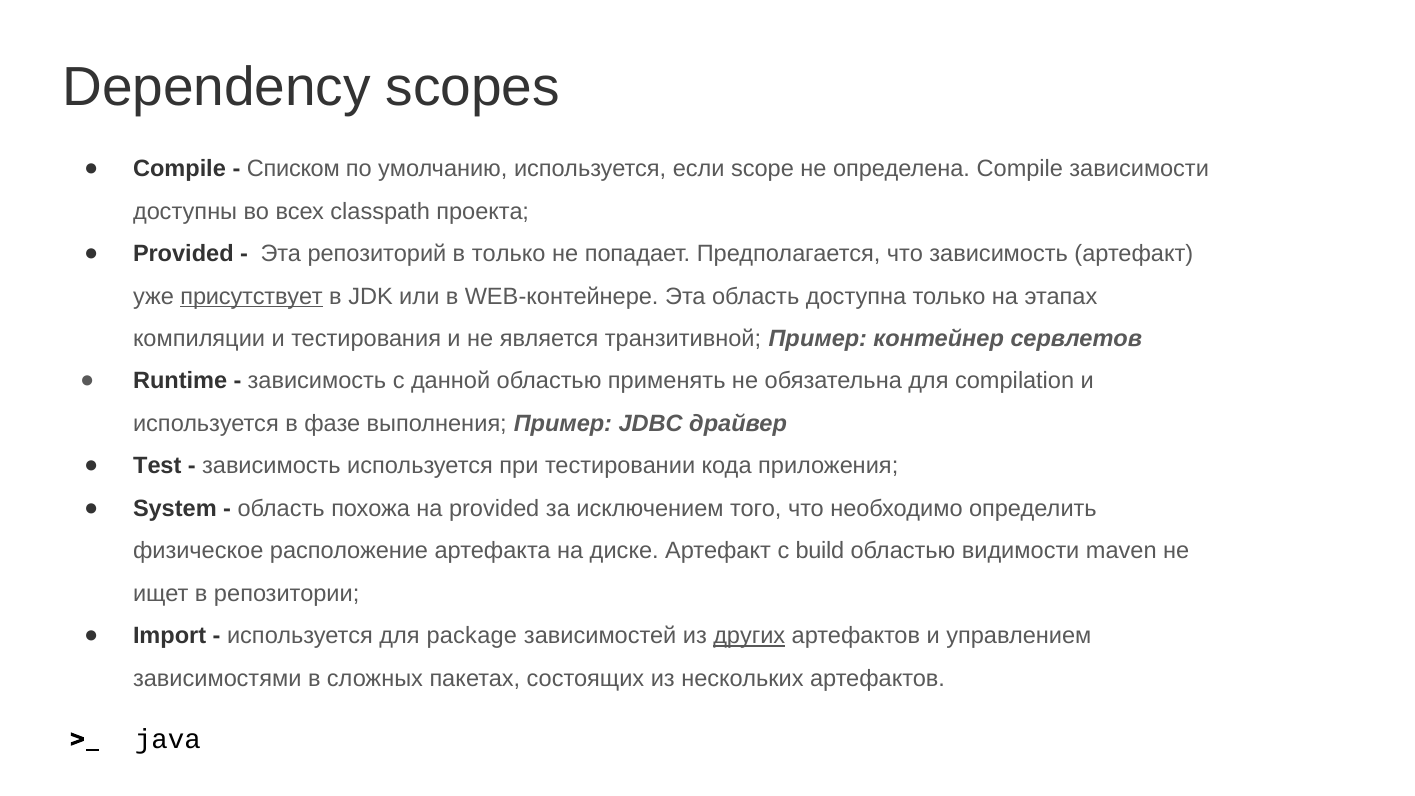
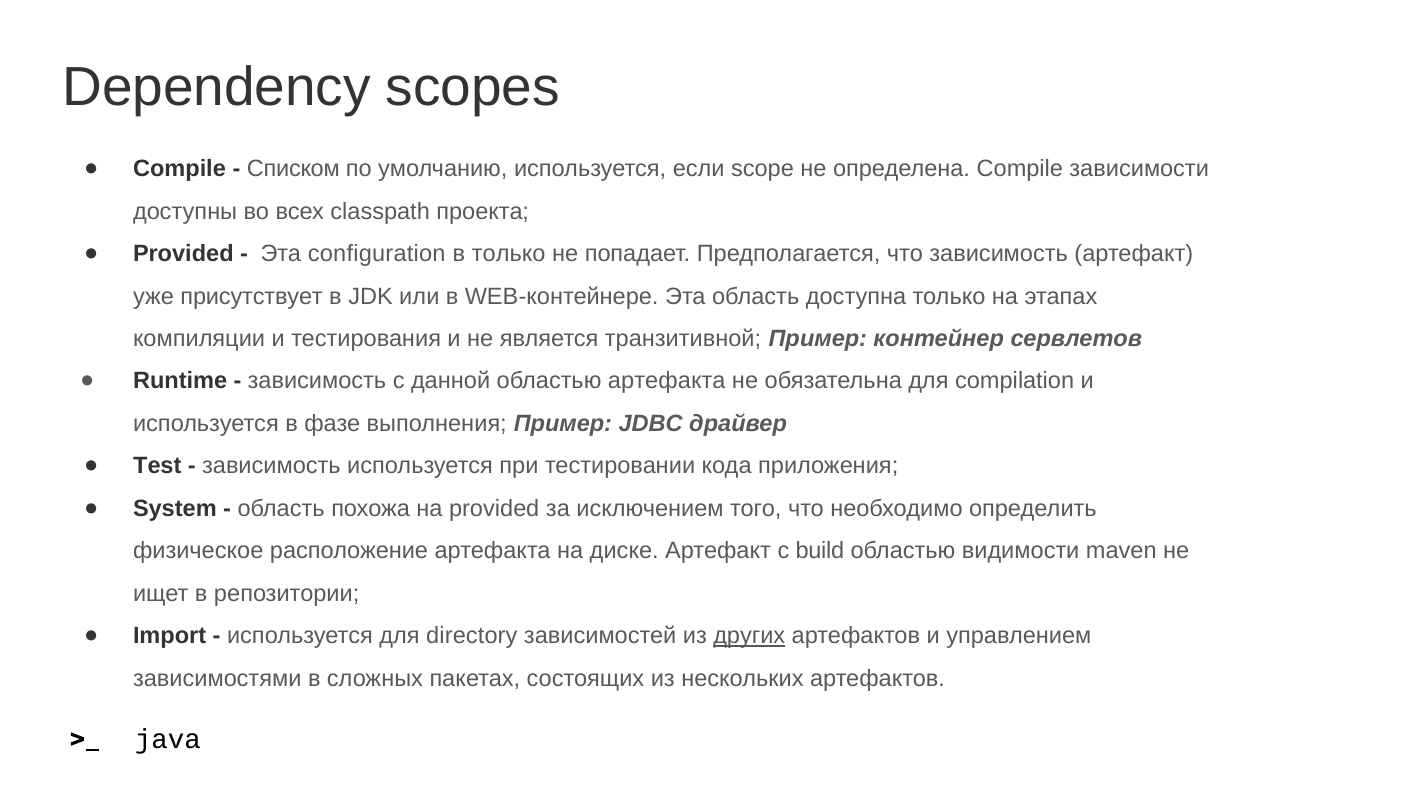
репозиторий: репозиторий -> configuration
присутствует underline: present -> none
областью применять: применять -> артефакта
package: package -> directory
